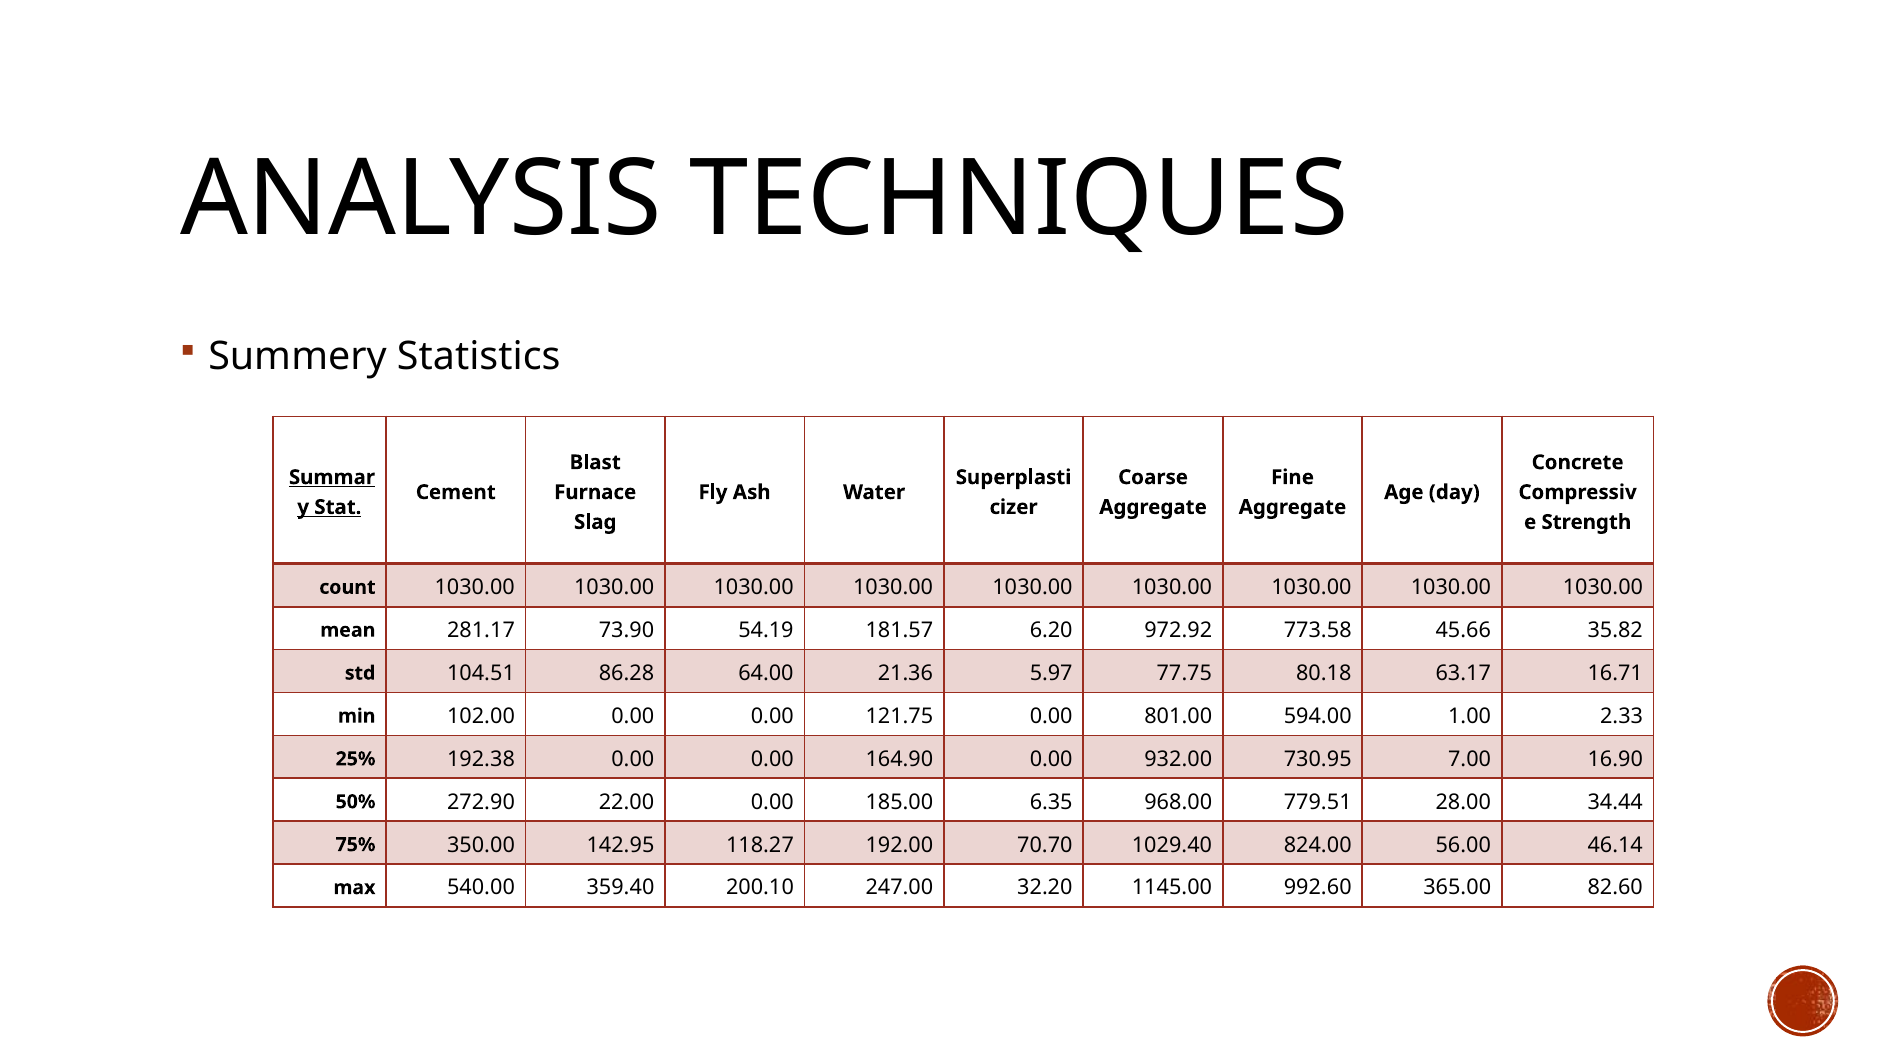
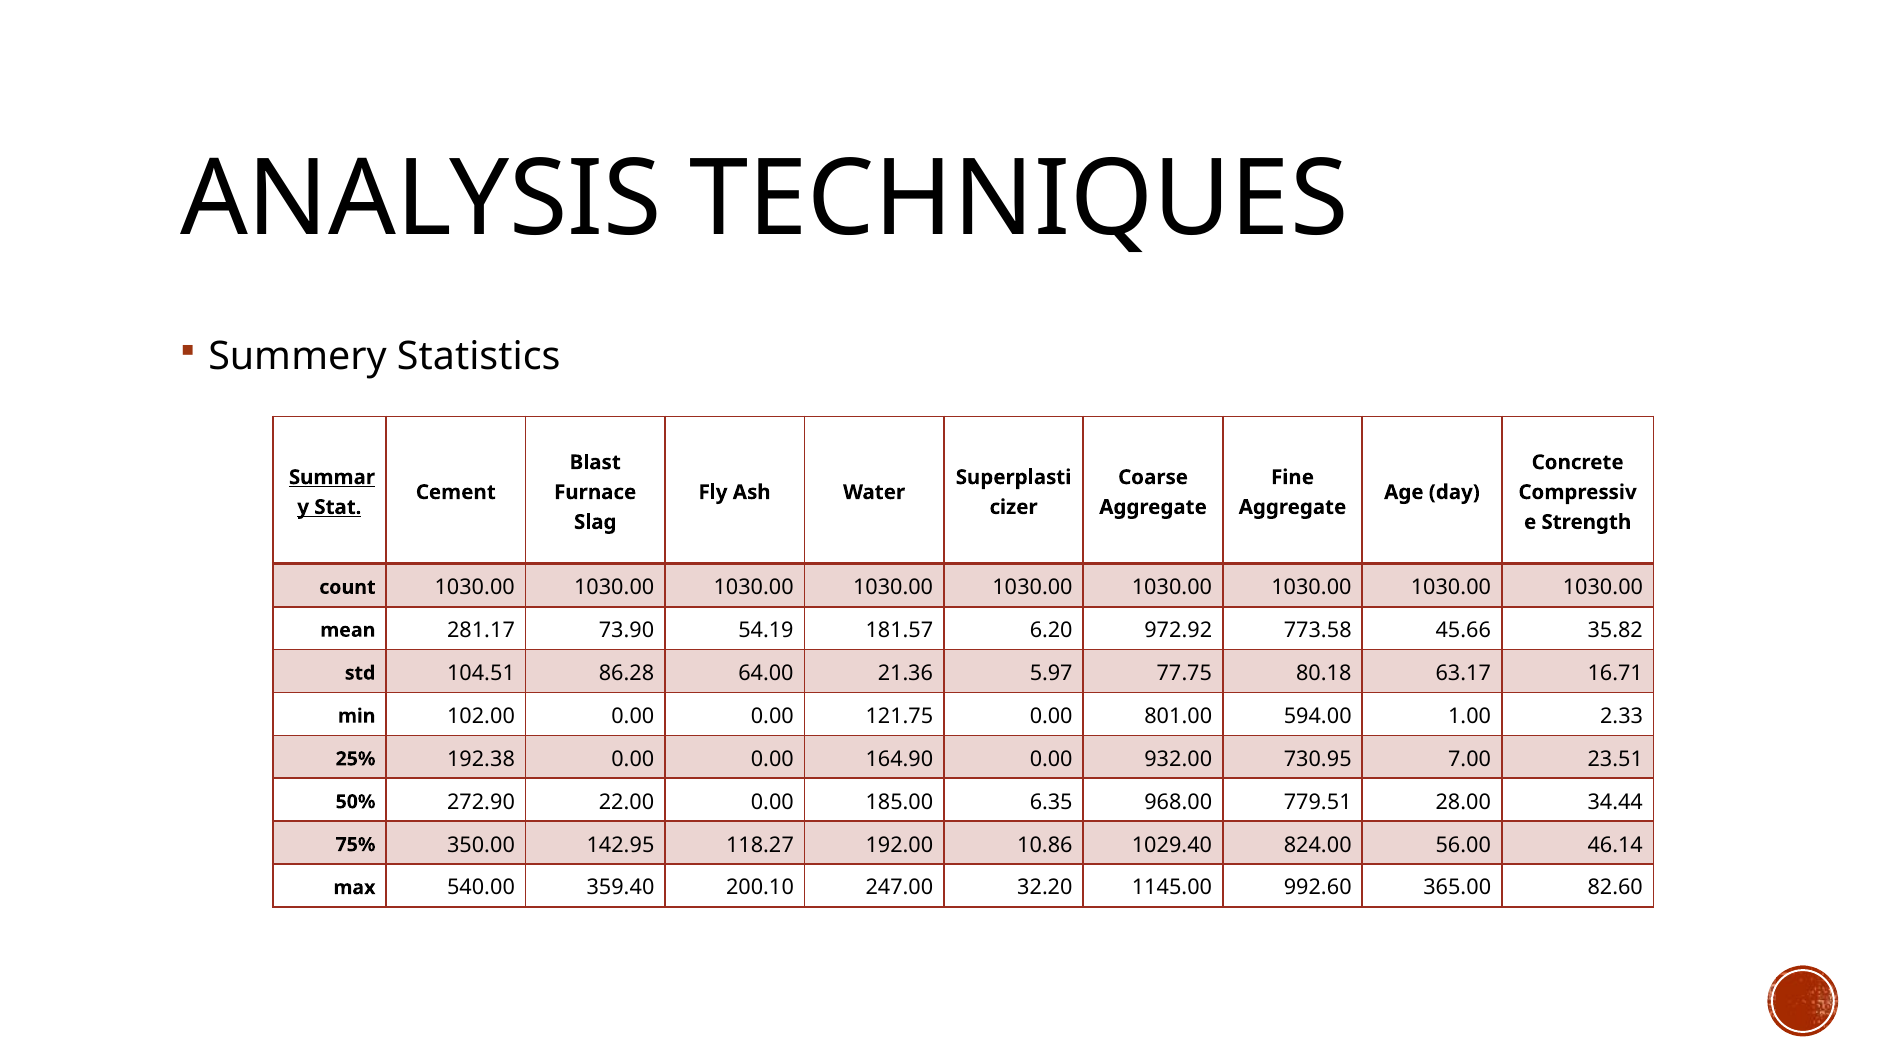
16.90: 16.90 -> 23.51
70.70: 70.70 -> 10.86
